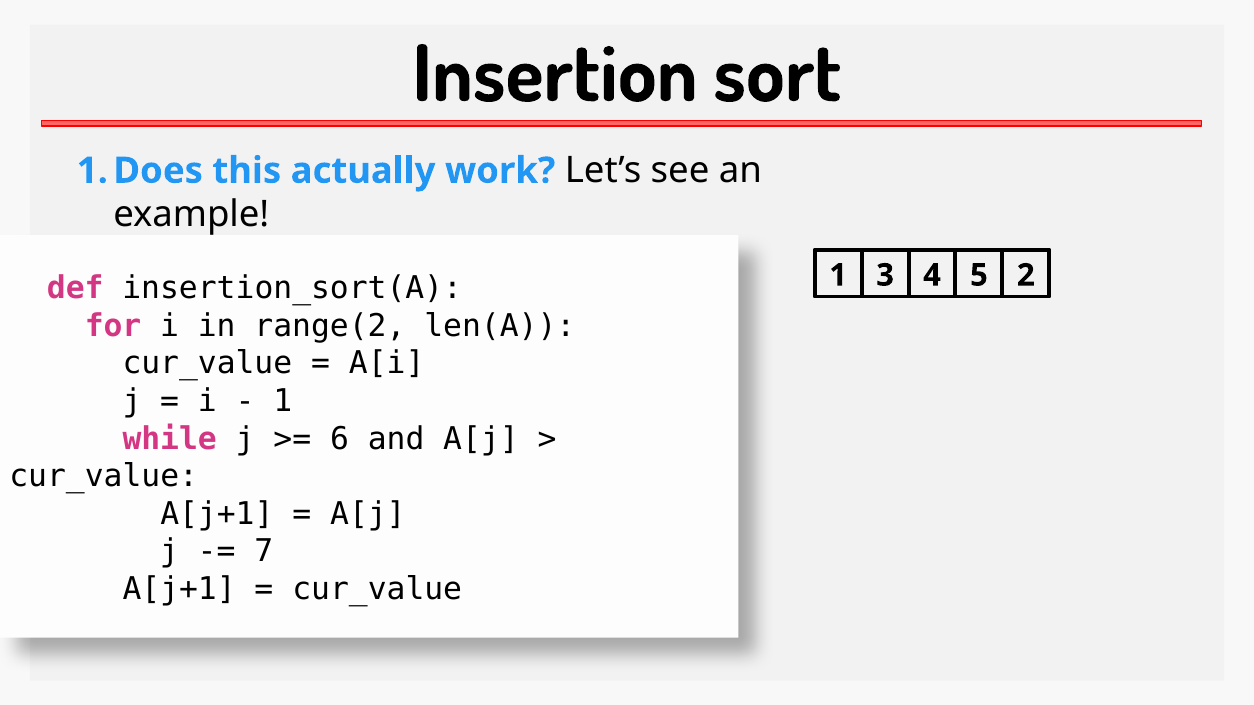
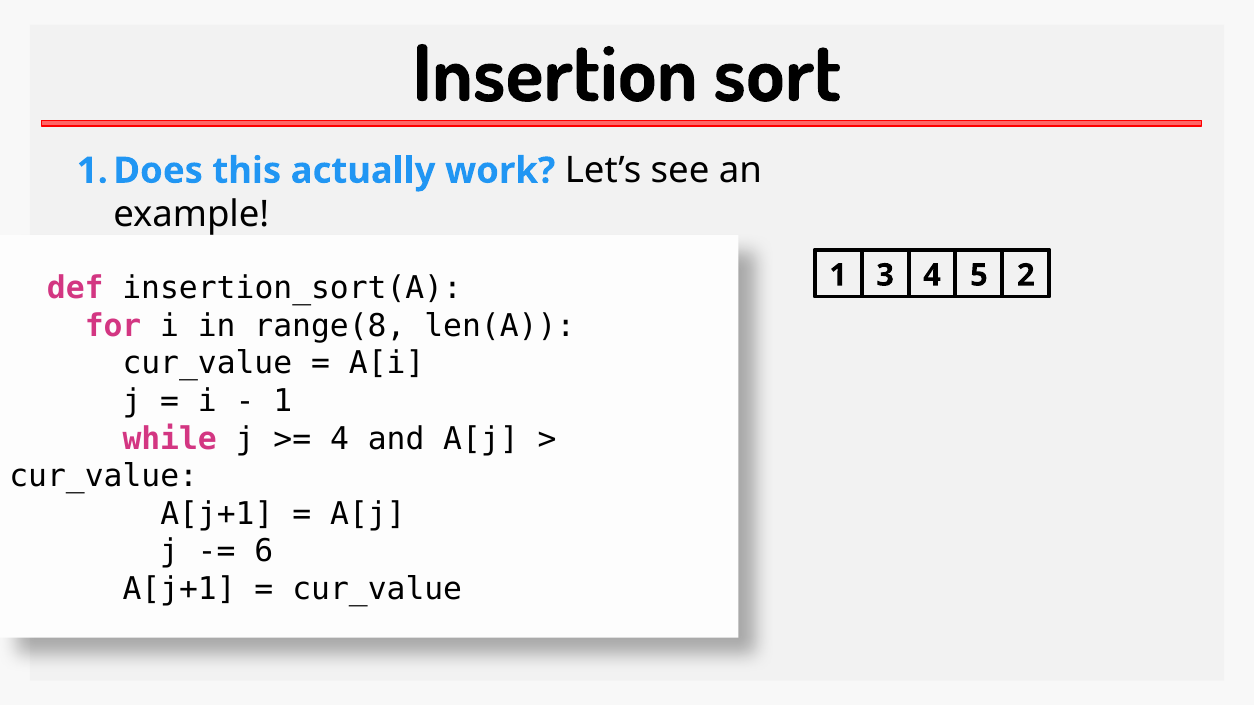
range(2: range(2 -> range(8
6 at (339, 439): 6 -> 4
7: 7 -> 6
